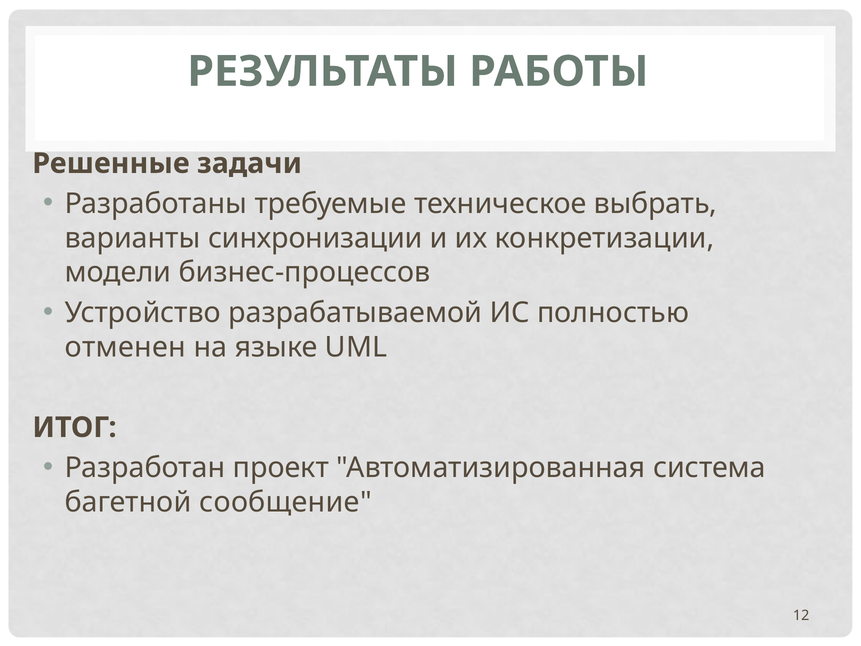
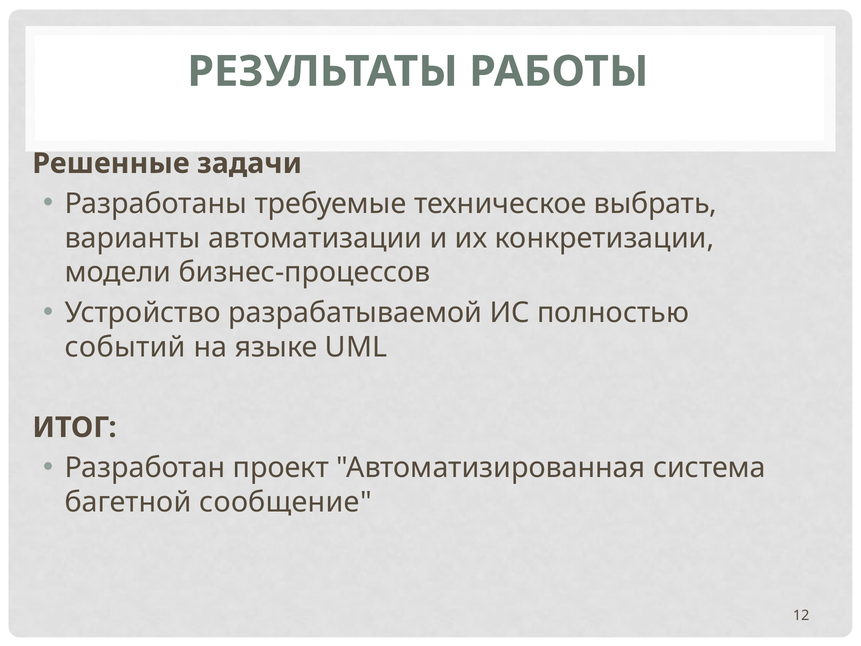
синхронизации: синхронизации -> автоматизации
отменен: отменен -> событий
